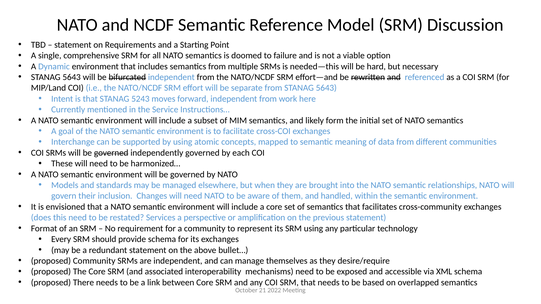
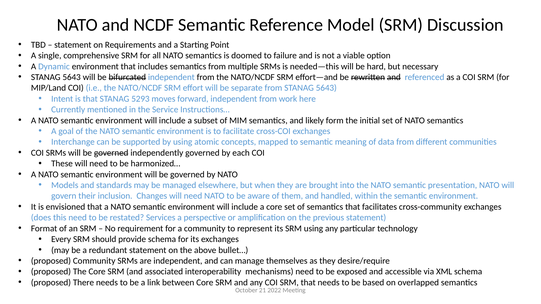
5243: 5243 -> 5293
relationships: relationships -> presentation
